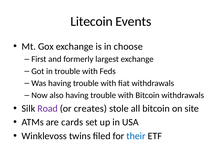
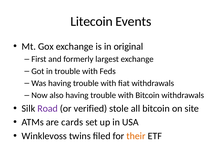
choose: choose -> original
creates: creates -> verified
their colour: blue -> orange
